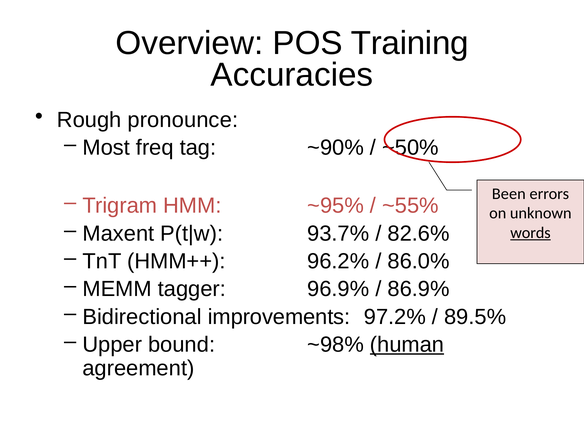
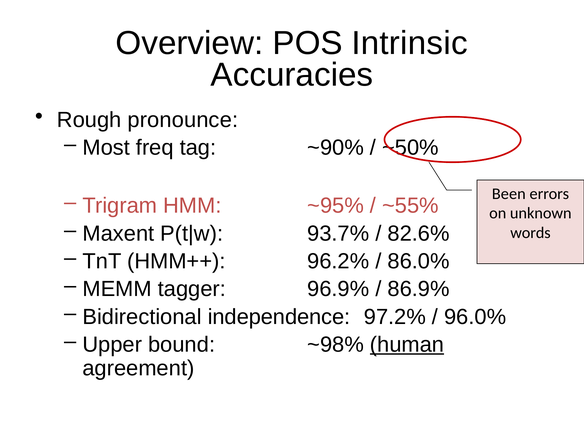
Training: Training -> Intrinsic
words underline: present -> none
improvements: improvements -> independence
89.5%: 89.5% -> 96.0%
